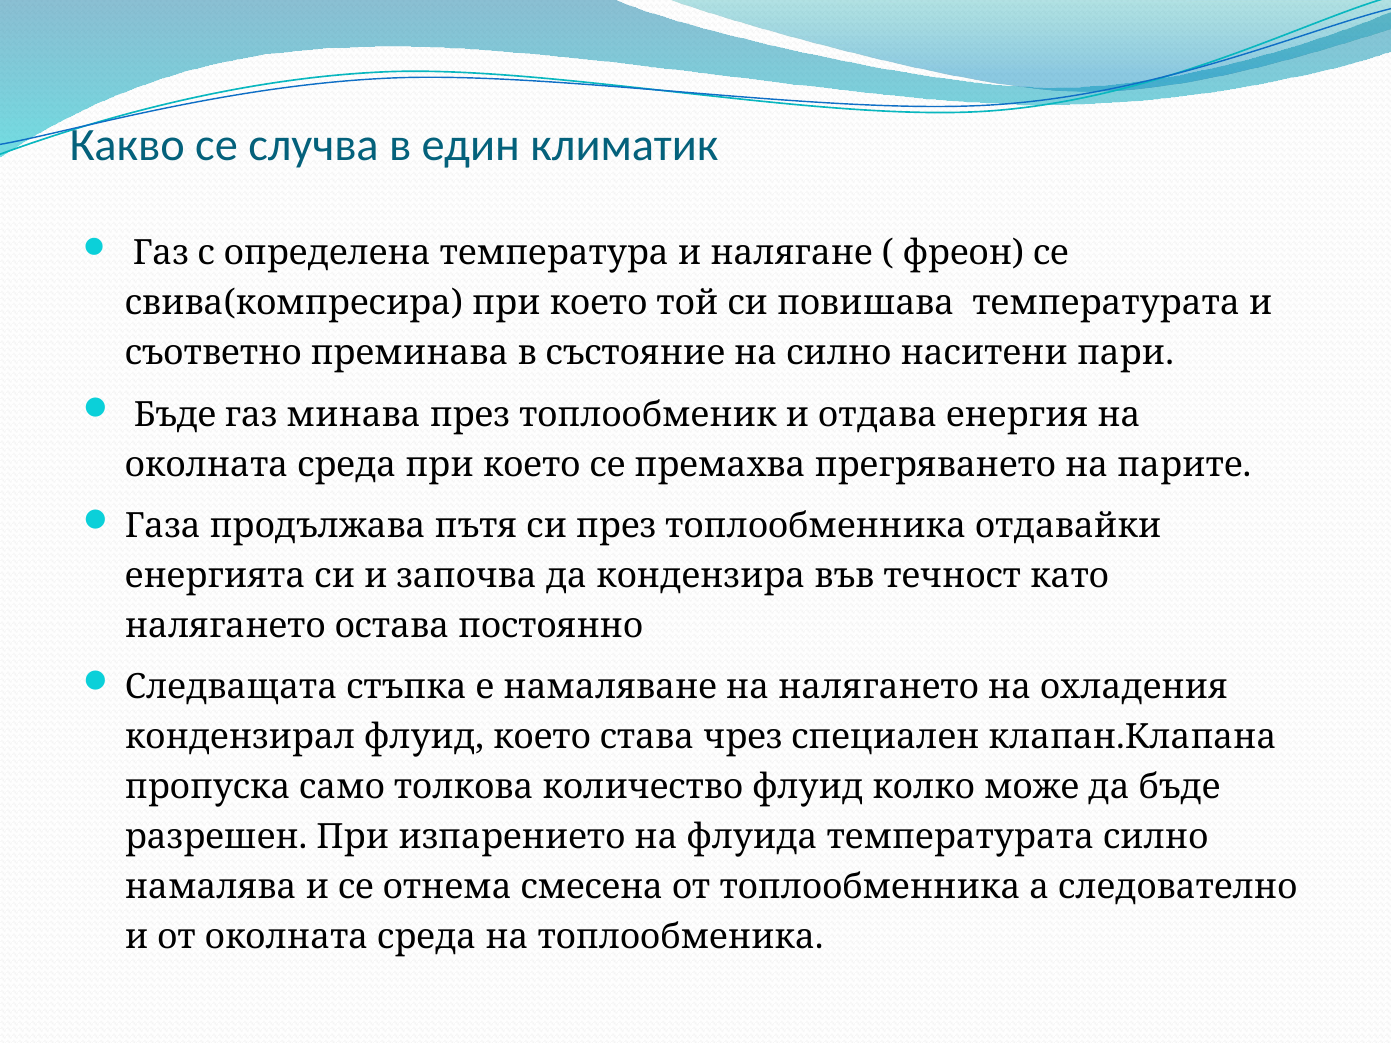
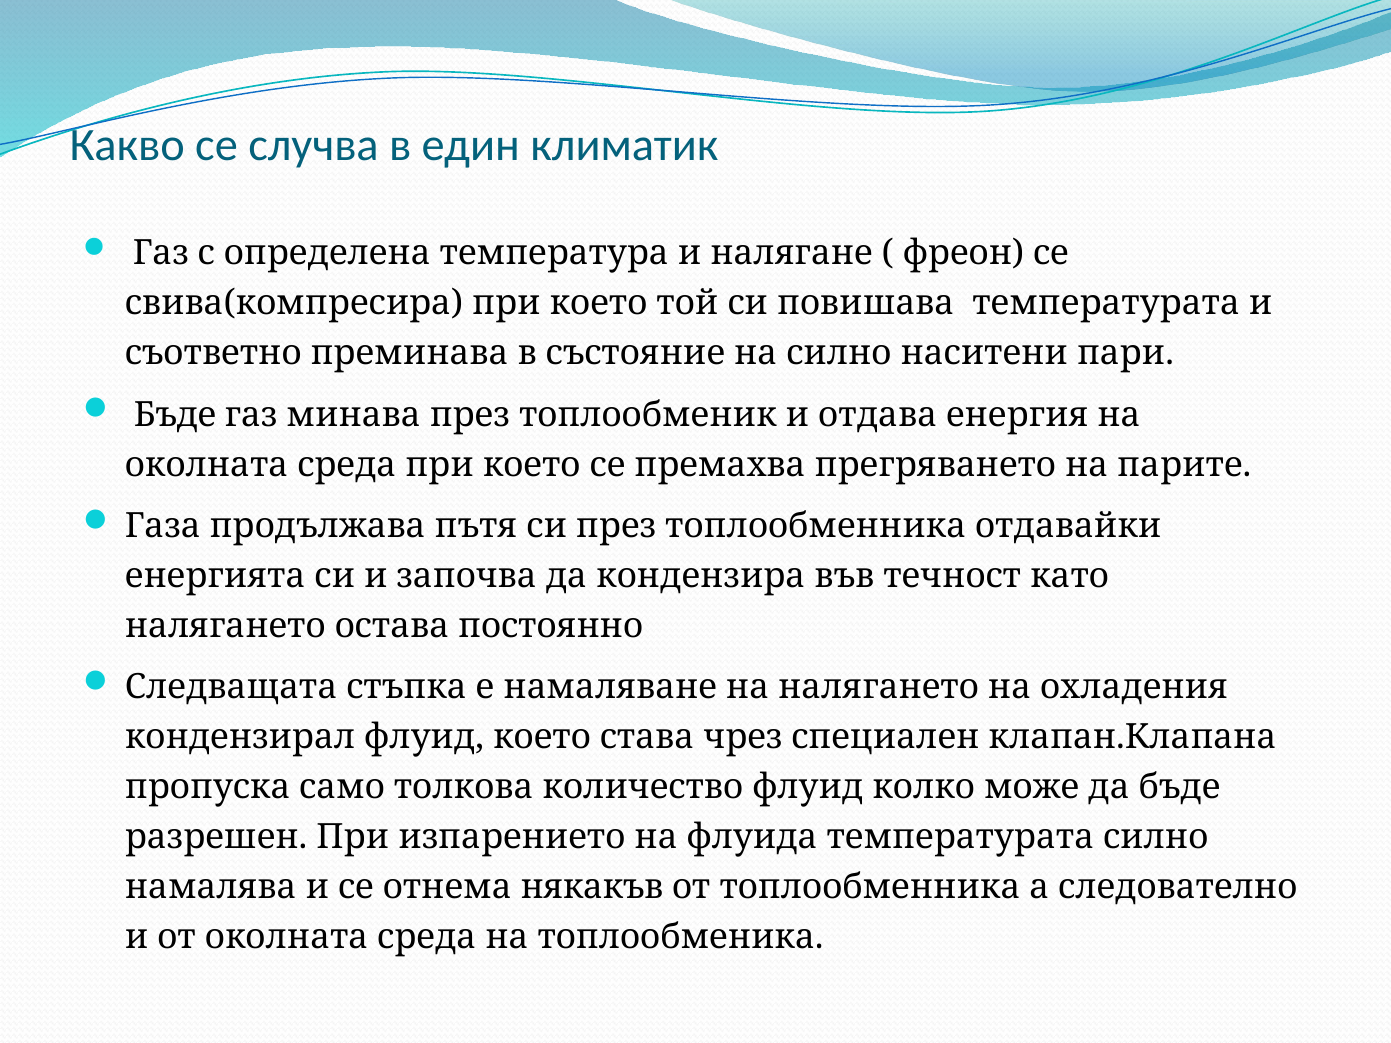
смесена: смесена -> някакъв
